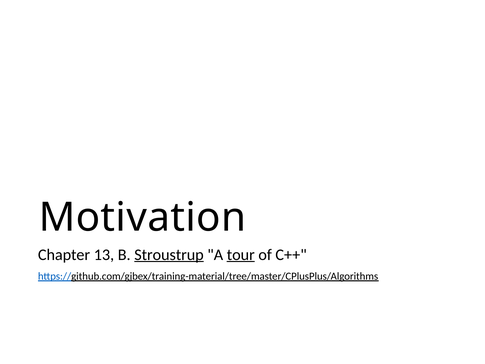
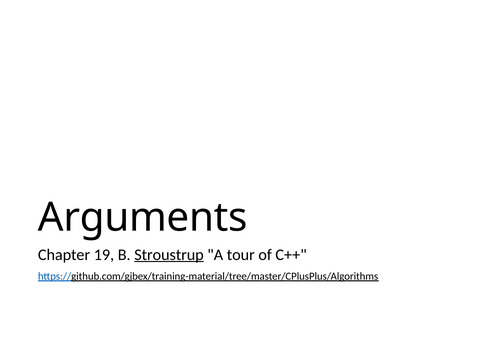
Motivation: Motivation -> Arguments
13: 13 -> 19
tour underline: present -> none
